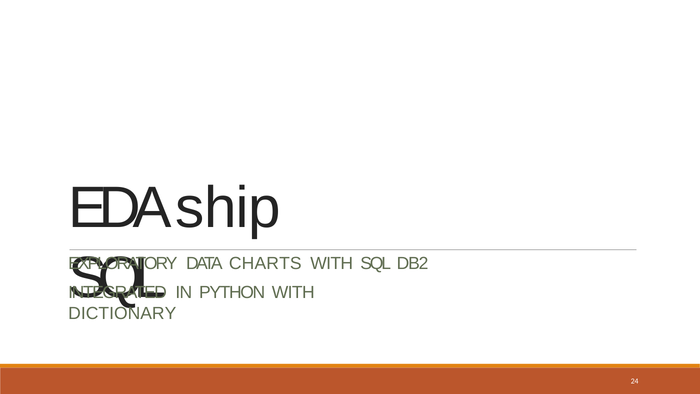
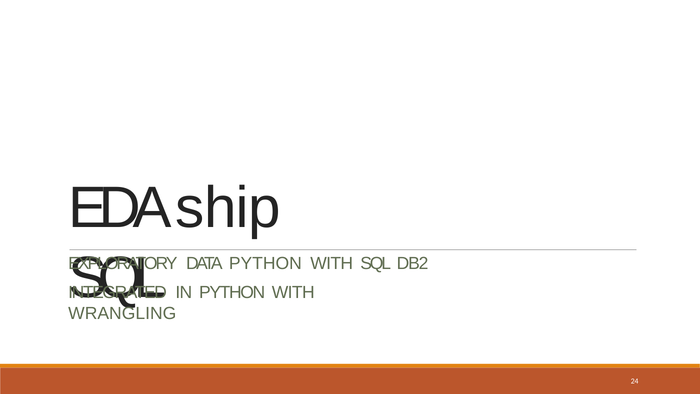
DATA CHARTS: CHARTS -> PYTHON
DICTIONARY: DICTIONARY -> WRANGLING
